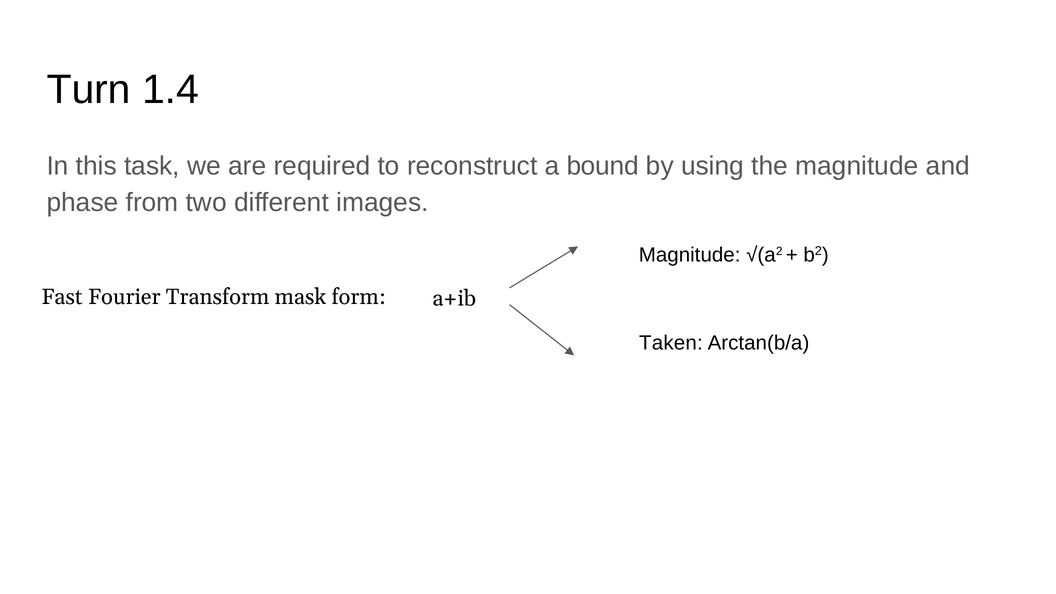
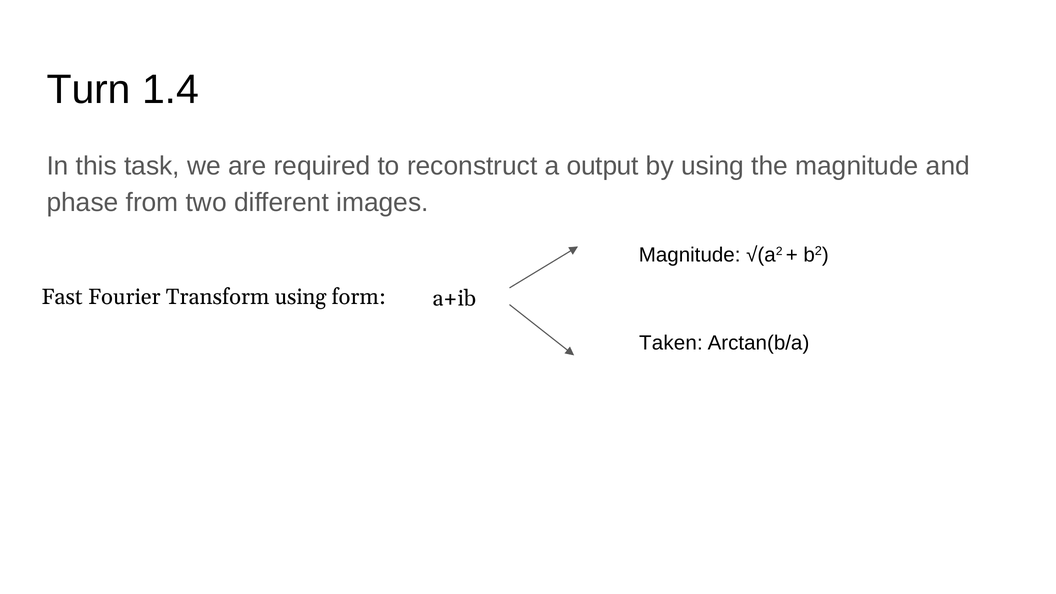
bound: bound -> output
Transform mask: mask -> using
